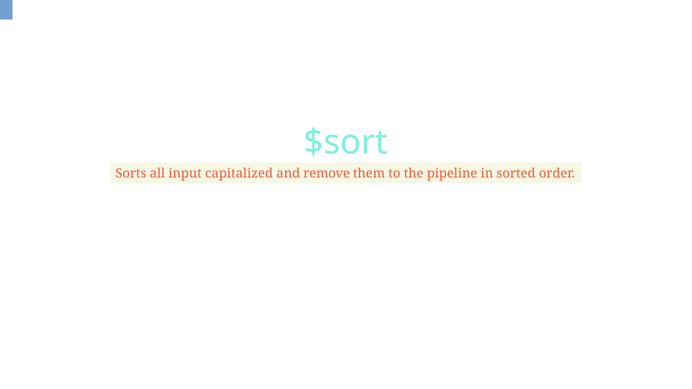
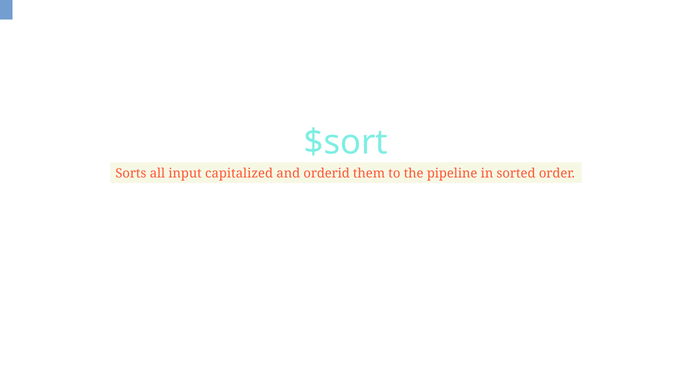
remove: remove -> orderid
